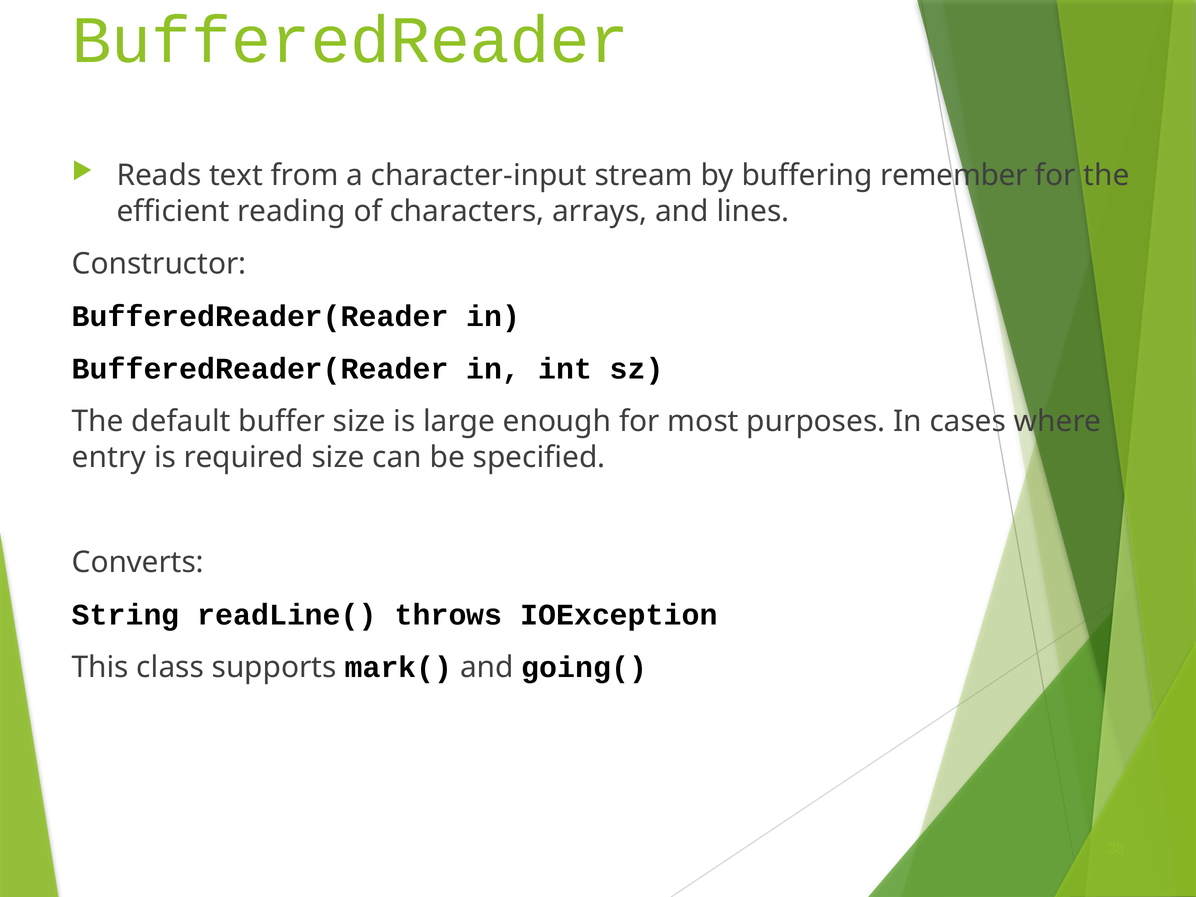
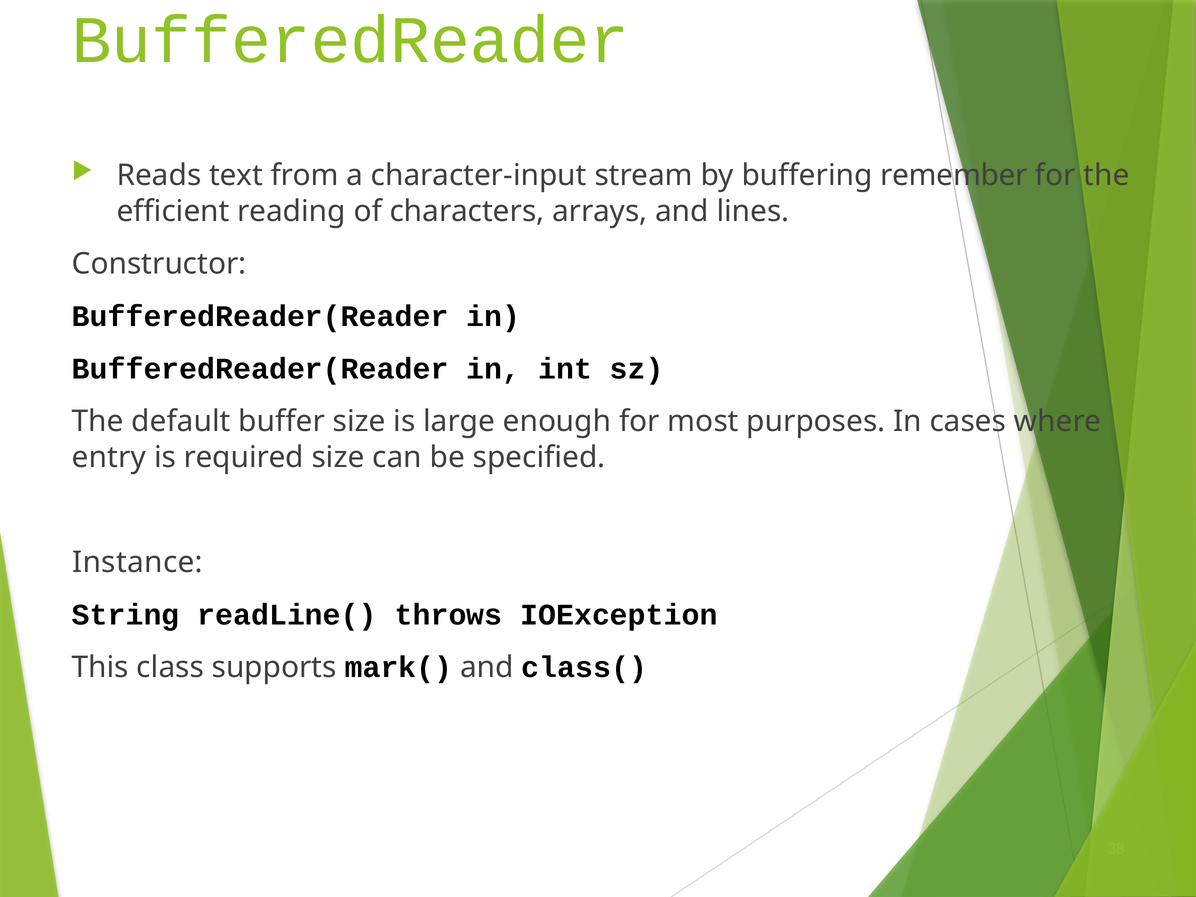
Converts: Converts -> Instance
going(: going( -> class(
